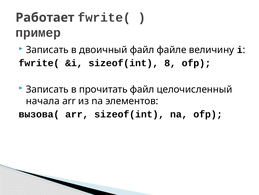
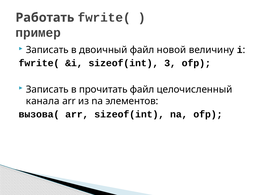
Работает: Работает -> Работать
файле: файле -> новой
8: 8 -> 3
начала: начала -> канала
